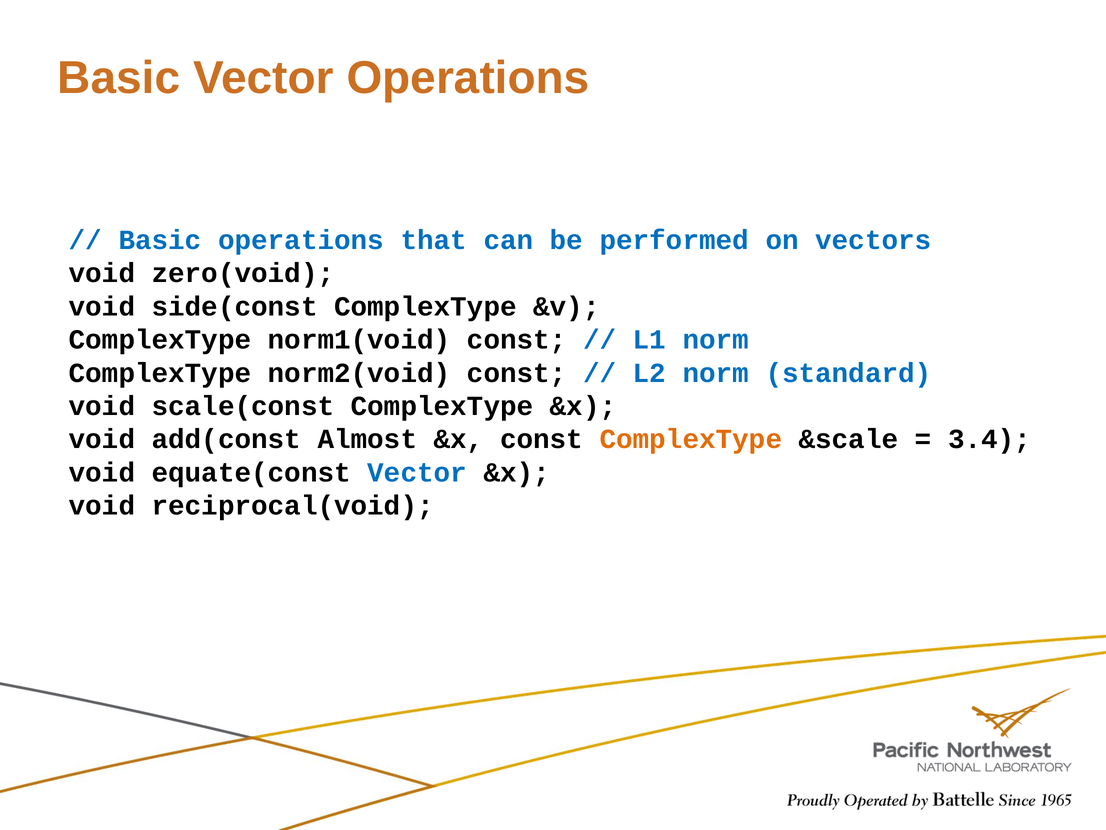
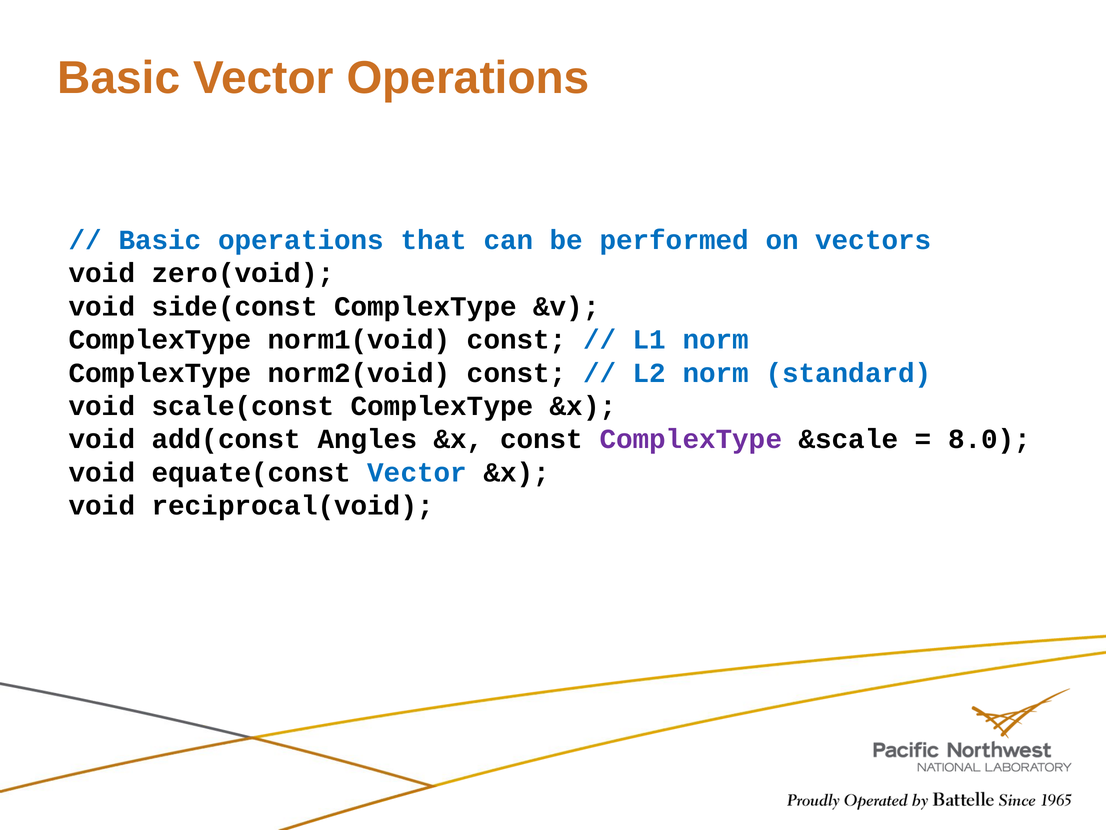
Almost: Almost -> Angles
ComplexType at (691, 439) colour: orange -> purple
3.4: 3.4 -> 8.0
